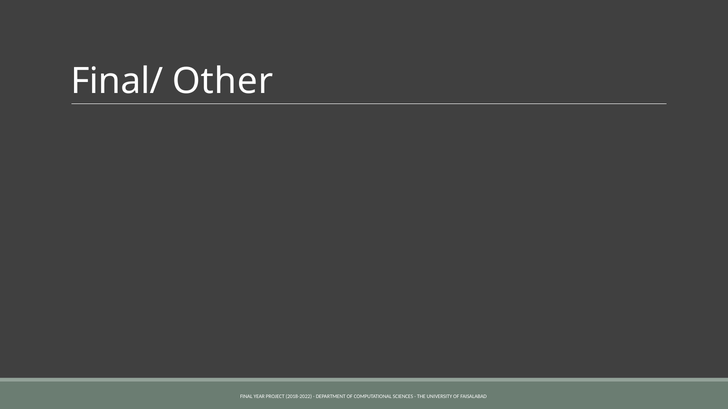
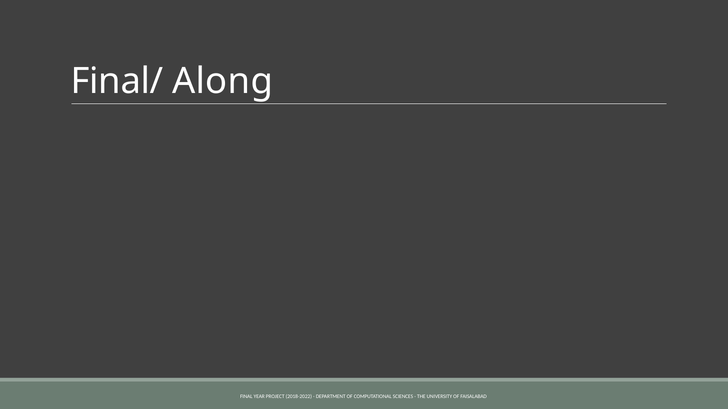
Other: Other -> Along
